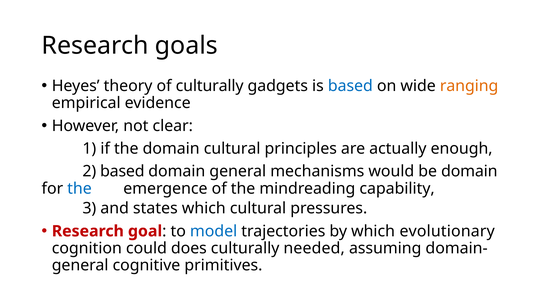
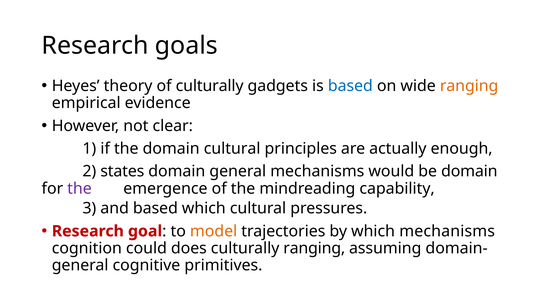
2 based: based -> states
the at (79, 189) colour: blue -> purple
and states: states -> based
model colour: blue -> orange
which evolutionary: evolutionary -> mechanisms
culturally needed: needed -> ranging
